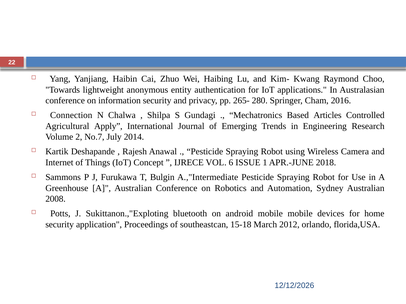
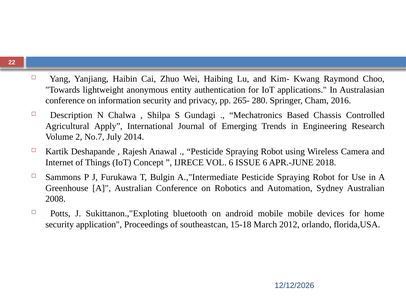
Connection: Connection -> Description
Articles: Articles -> Chassis
ISSUE 1: 1 -> 6
